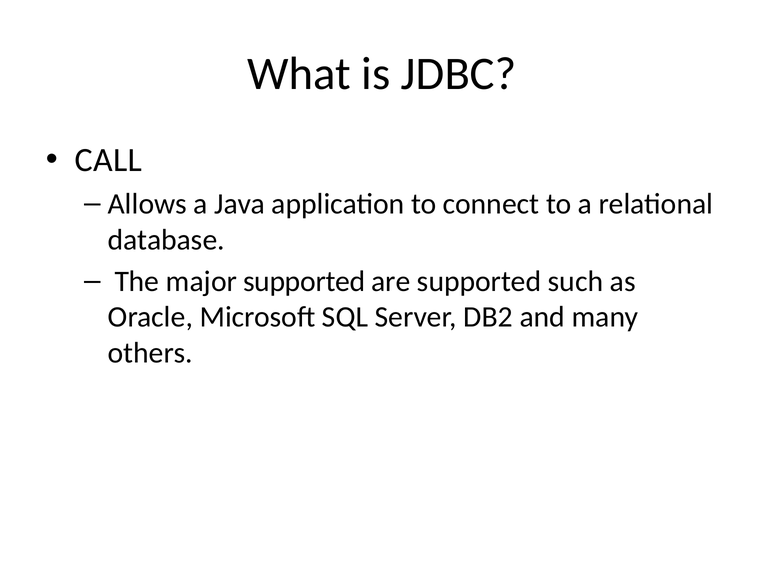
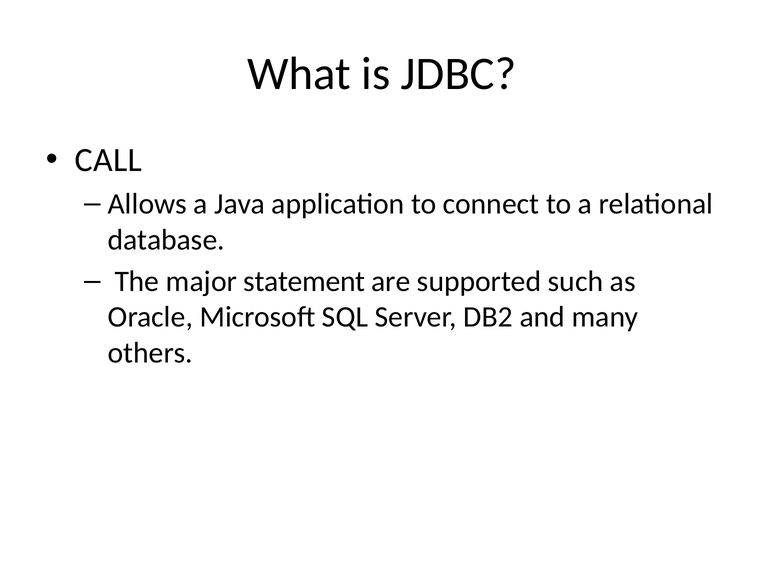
major supported: supported -> statement
